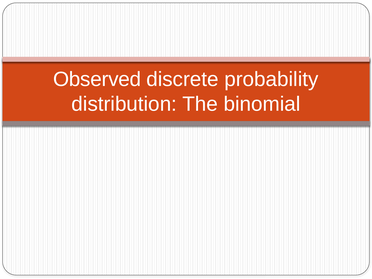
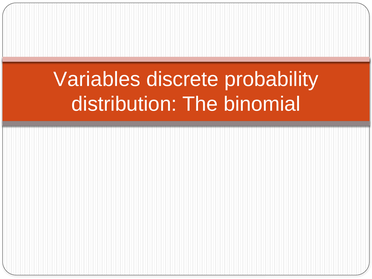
Observed: Observed -> Variables
